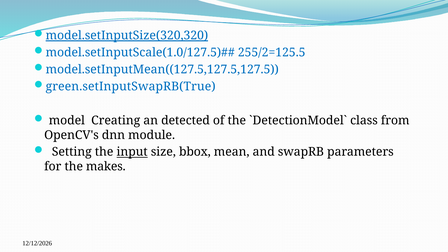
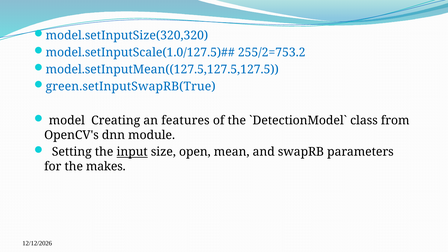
model.setInputSize(320,320 underline: present -> none
255/2=125.5: 255/2=125.5 -> 255/2=753.2
detected: detected -> features
bbox: bbox -> open
